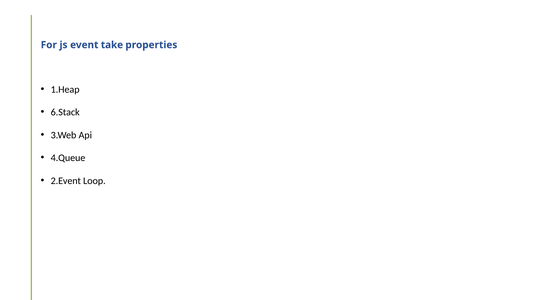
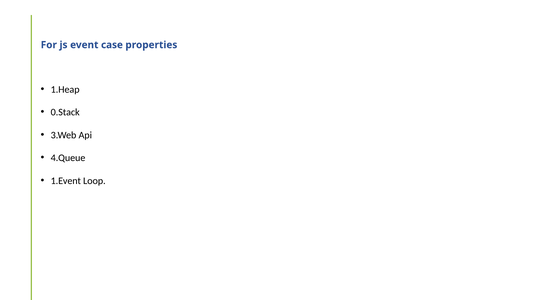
take: take -> case
6.Stack: 6.Stack -> 0.Stack
2.Event: 2.Event -> 1.Event
